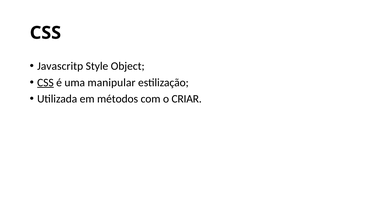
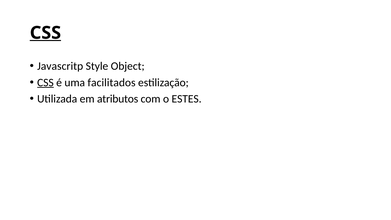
CSS at (45, 33) underline: none -> present
manipular: manipular -> facilitados
métodos: métodos -> atributos
CRIAR: CRIAR -> ESTES
